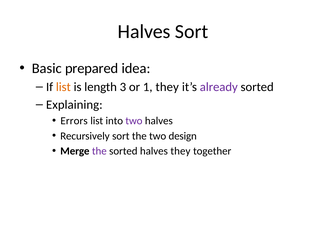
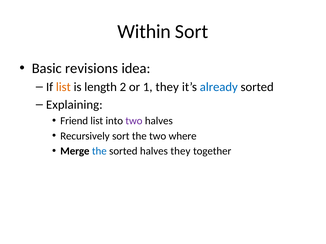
Halves at (144, 32): Halves -> Within
prepared: prepared -> revisions
3: 3 -> 2
already colour: purple -> blue
Errors: Errors -> Friend
design: design -> where
the at (99, 151) colour: purple -> blue
